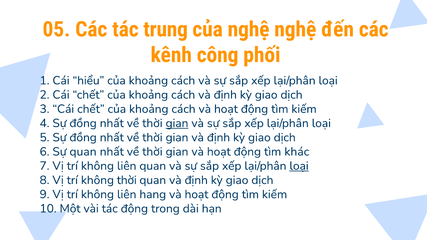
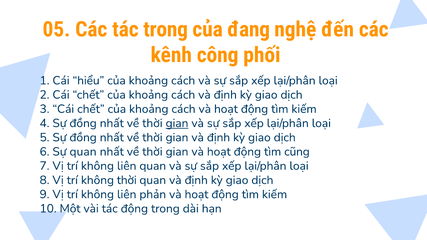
tác trung: trung -> trong
của nghệ: nghệ -> đang
khác: khác -> cũng
loại at (299, 166) underline: present -> none
hang: hang -> phản
